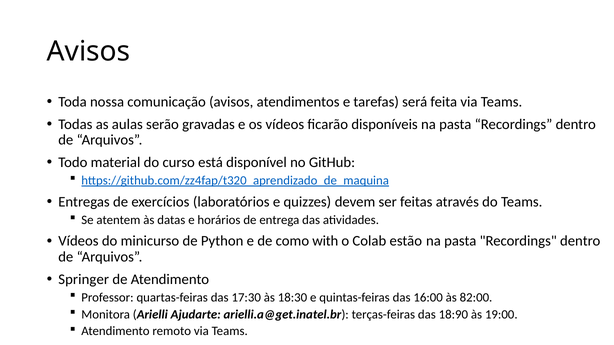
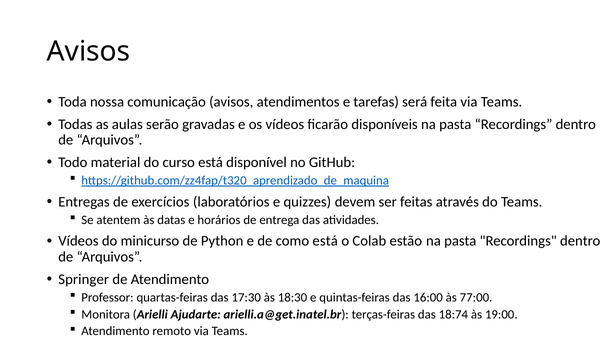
como with: with -> está
82:00: 82:00 -> 77:00
18:90: 18:90 -> 18:74
